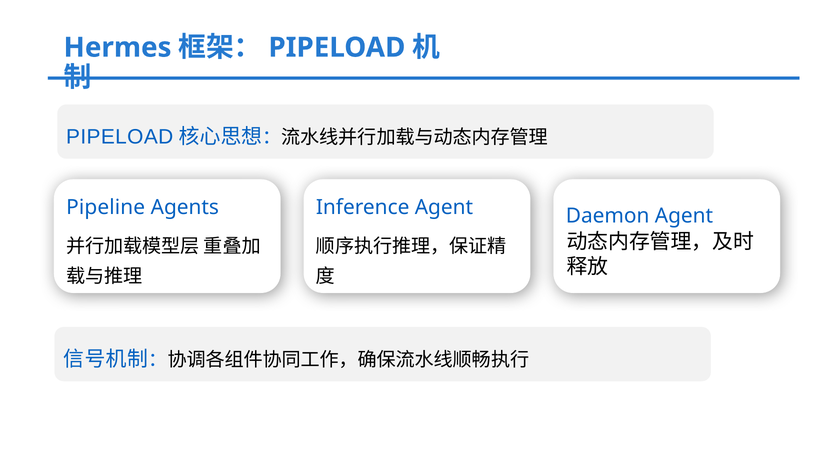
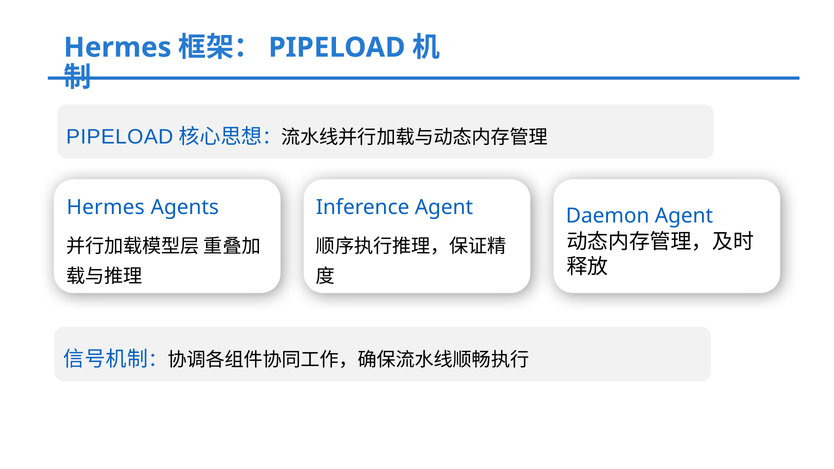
Pipeline at (106, 207): Pipeline -> Hermes
